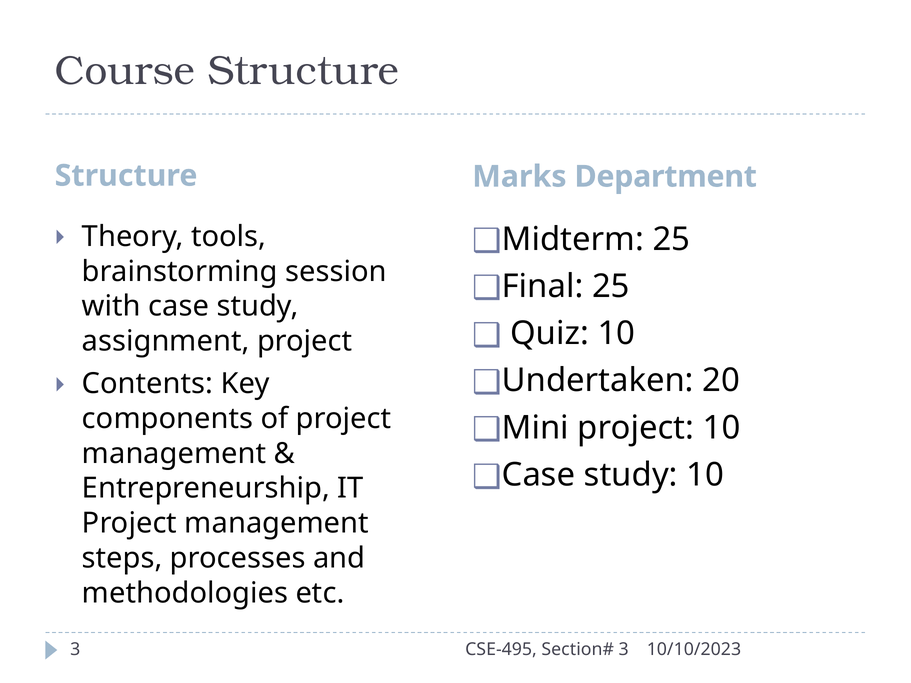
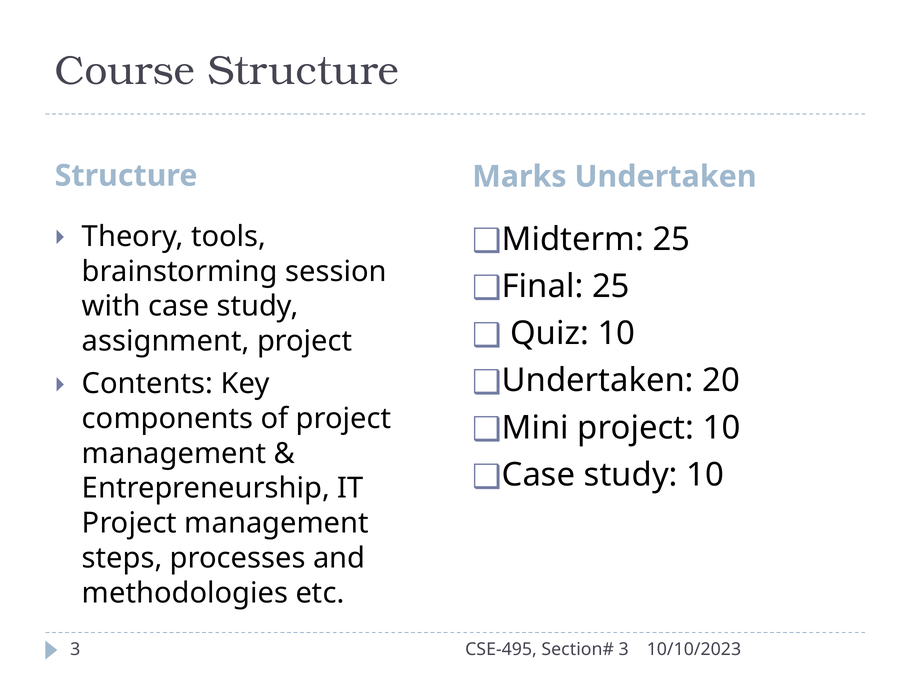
Marks Department: Department -> Undertaken
